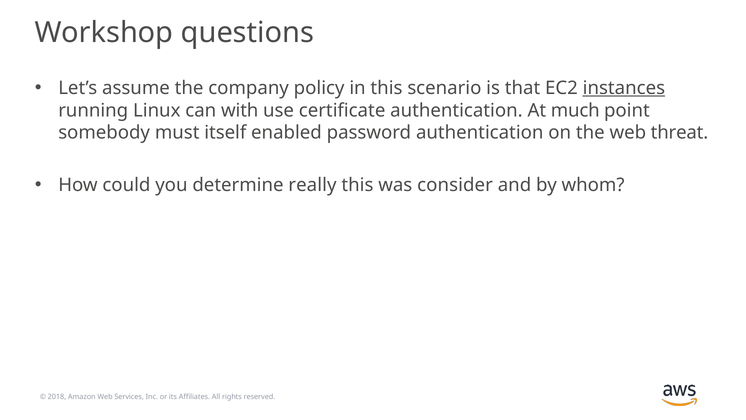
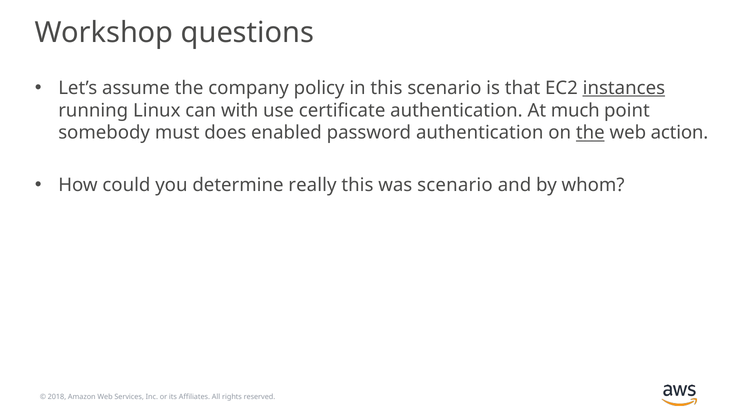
itself: itself -> does
the at (590, 133) underline: none -> present
threat: threat -> action
was consider: consider -> scenario
